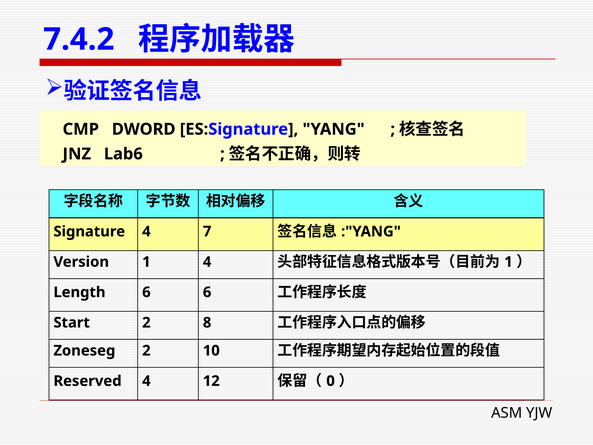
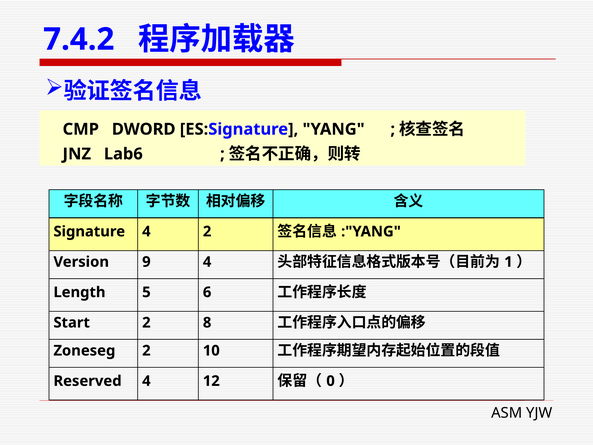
4 7: 7 -> 2
Version 1: 1 -> 9
Length 6: 6 -> 5
